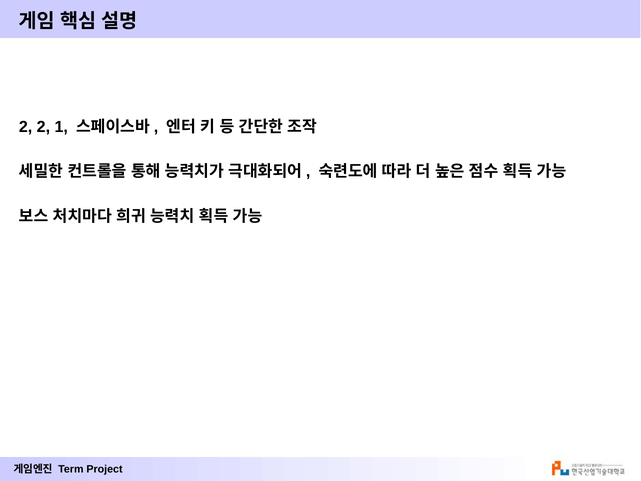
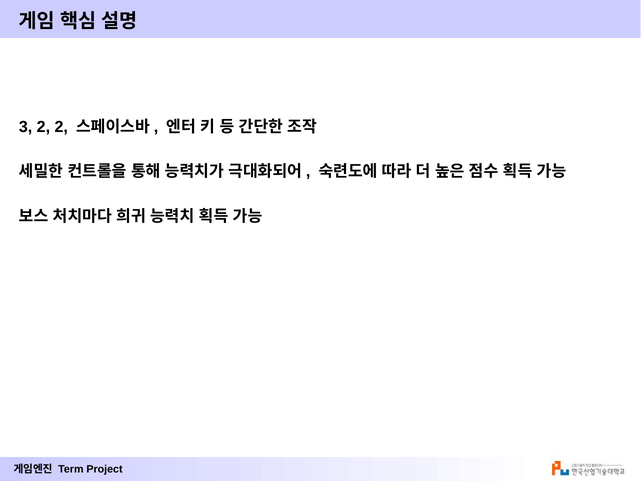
2 at (26, 127): 2 -> 3
2 1: 1 -> 2
